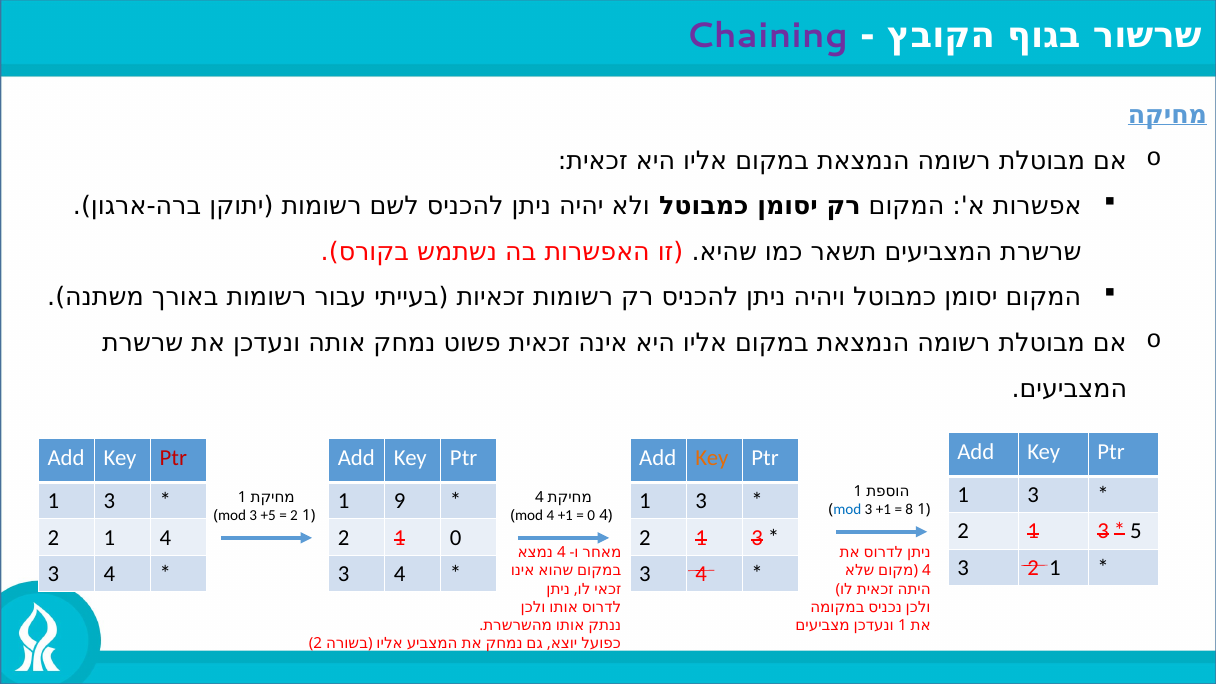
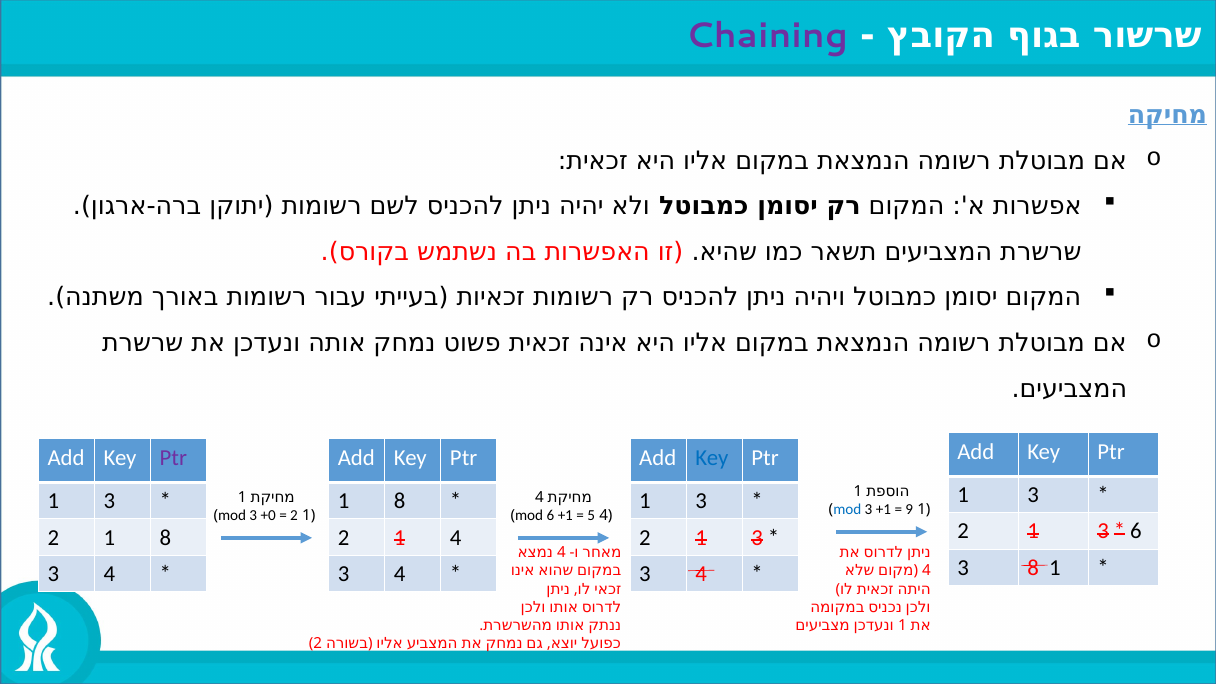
Ptr at (173, 458) colour: red -> purple
Key at (712, 458) colour: orange -> blue
9 at (400, 501): 9 -> 8
8: 8 -> 9
+5: +5 -> +0
mod 4: 4 -> 6
0 at (591, 516): 0 -> 5
5 at (1136, 531): 5 -> 6
2 1 4: 4 -> 8
1 0: 0 -> 4
3 2: 2 -> 8
